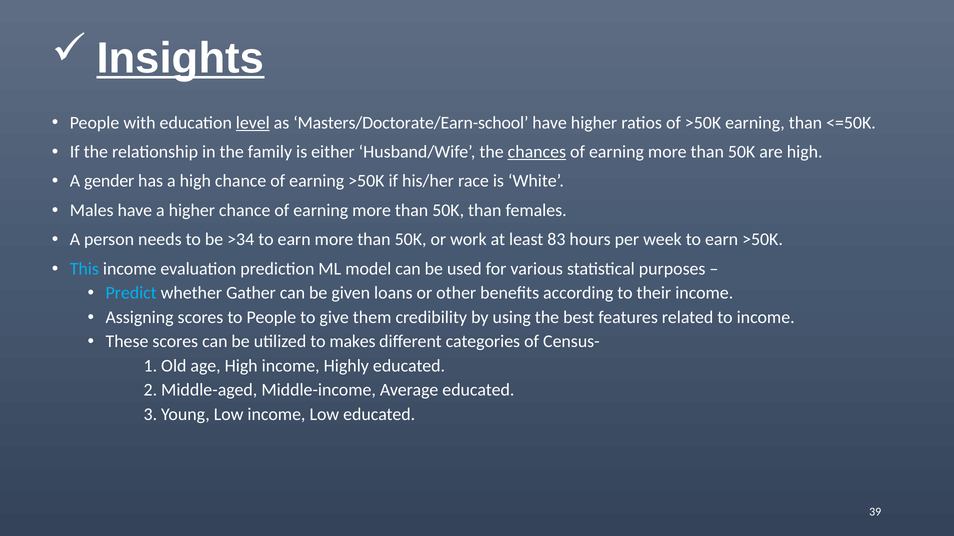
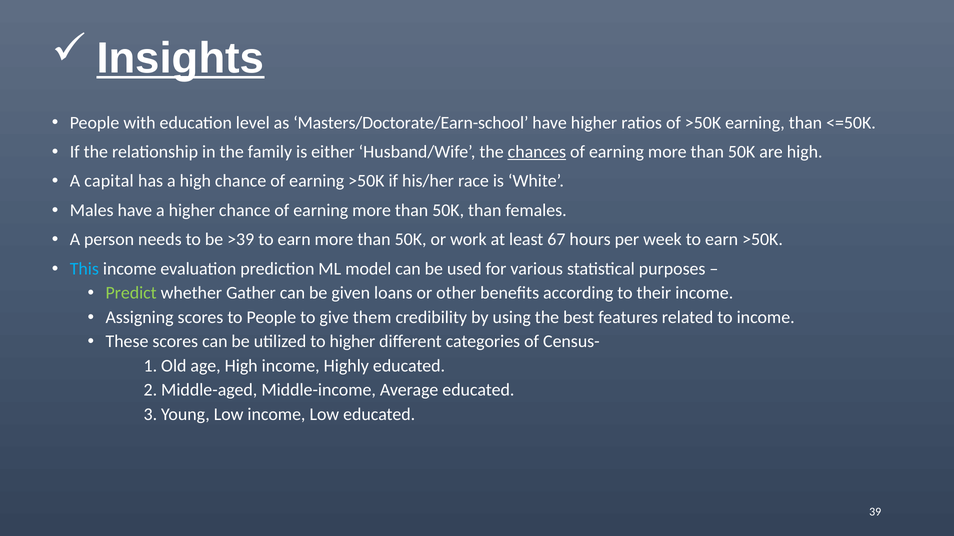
level underline: present -> none
gender: gender -> capital
>34: >34 -> >39
83: 83 -> 67
Predict colour: light blue -> light green
to makes: makes -> higher
